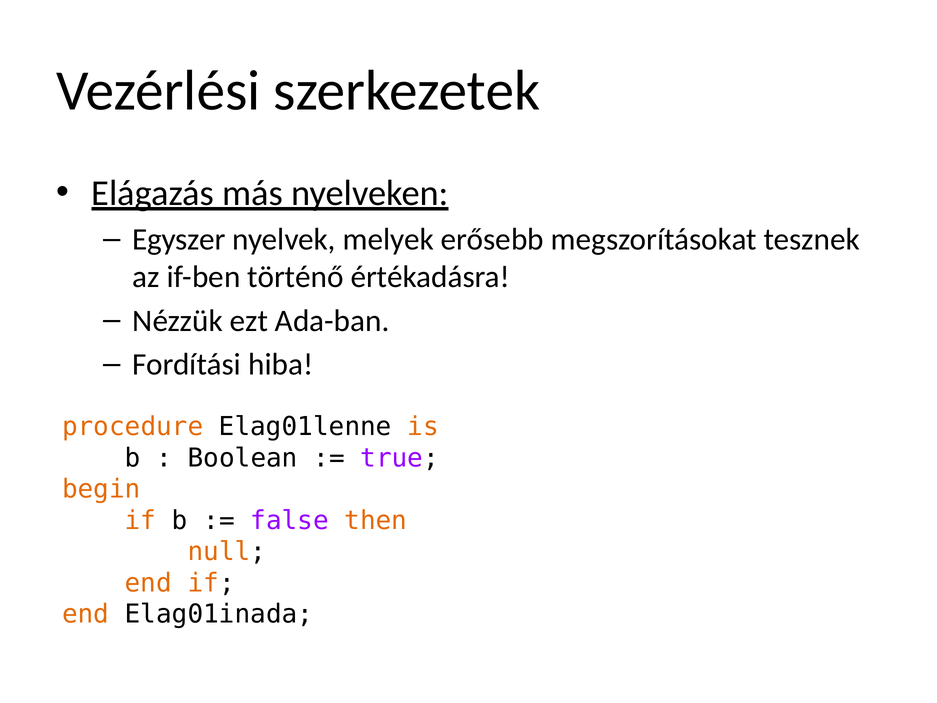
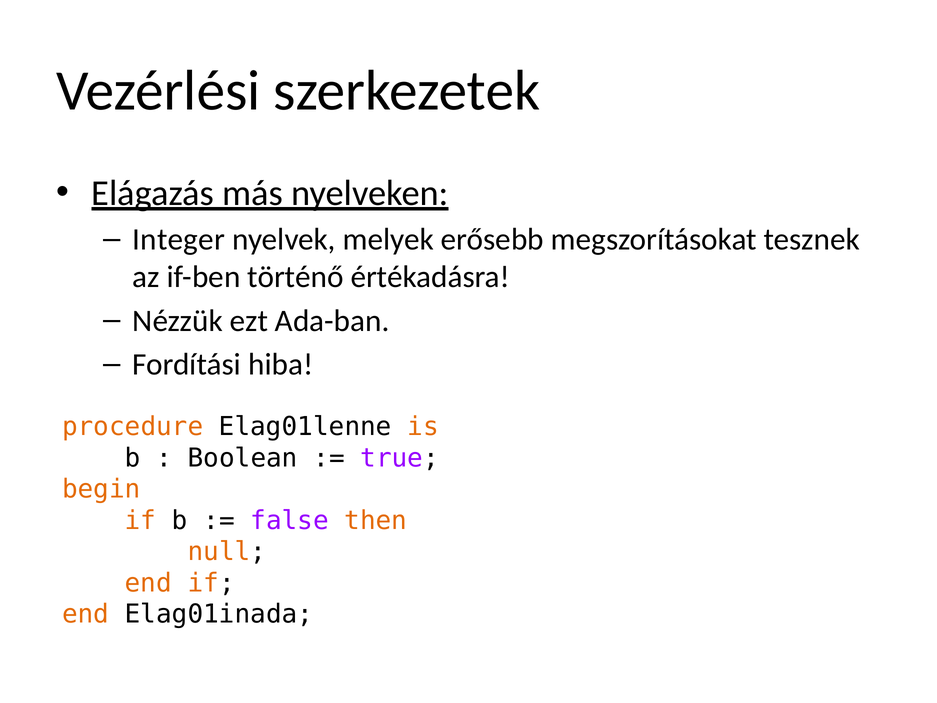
Egyszer: Egyszer -> Integer
